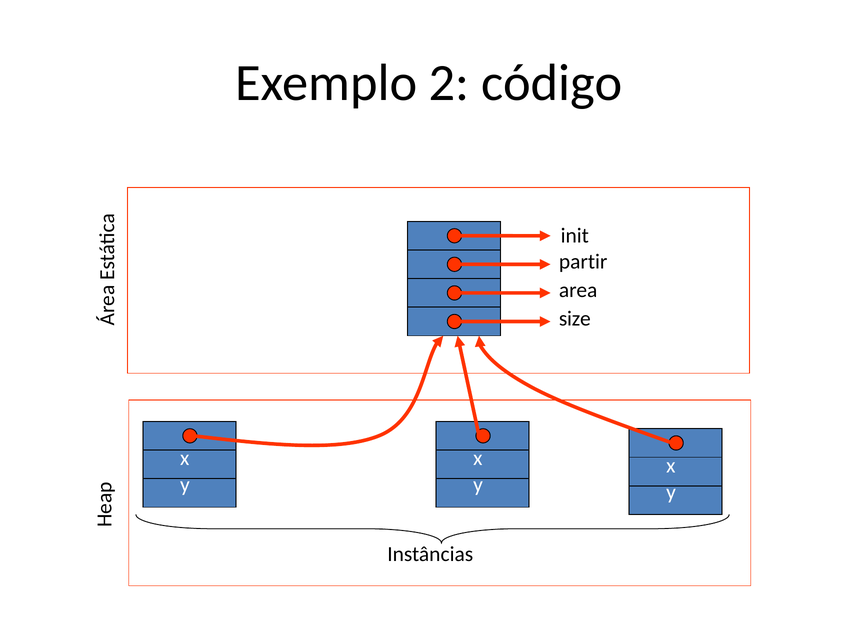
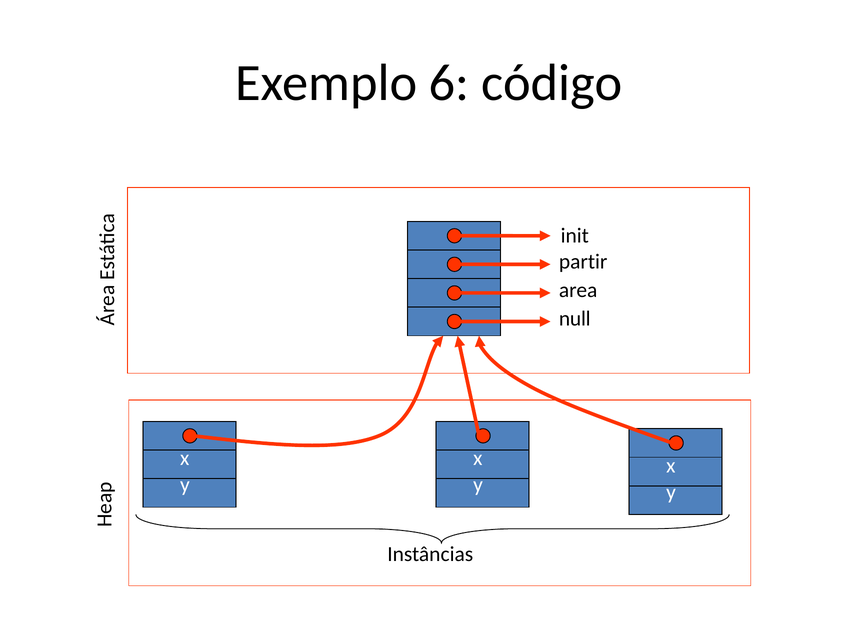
2: 2 -> 6
size: size -> null
